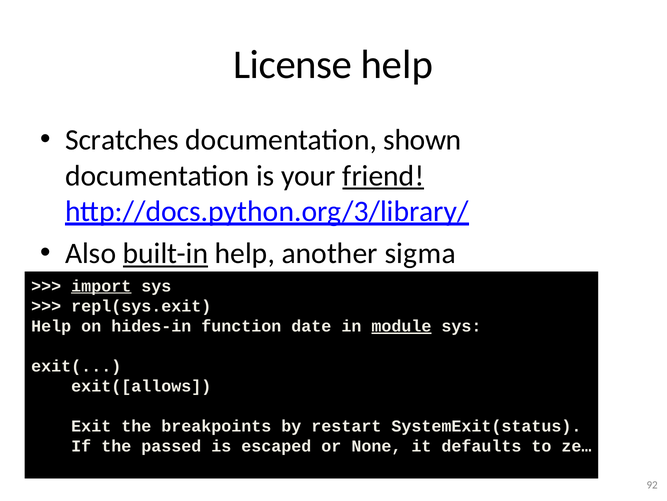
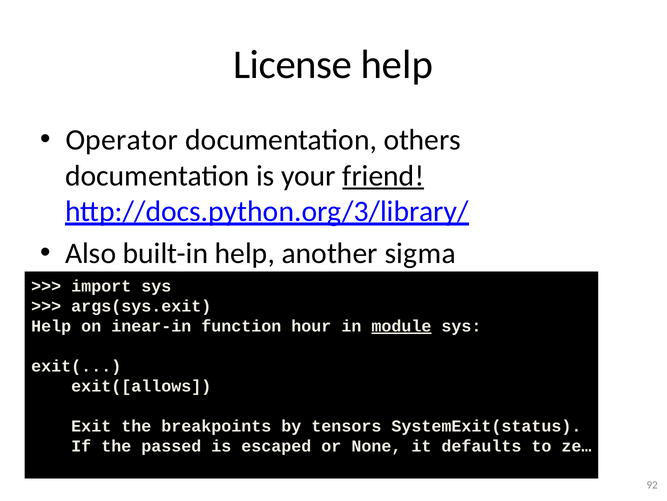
Scratches: Scratches -> Operator
shown: shown -> others
built-in underline: present -> none
import underline: present -> none
repl(sys.exit: repl(sys.exit -> args(sys.exit
hides-in: hides-in -> inear-in
date: date -> hour
restart: restart -> tensors
